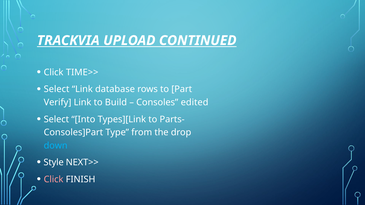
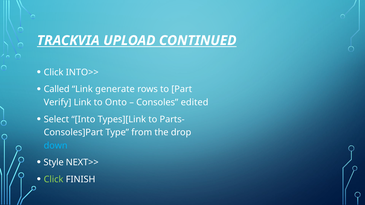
TIME>>: TIME>> -> INTO>>
Select at (57, 89): Select -> Called
database: database -> generate
Build: Build -> Onto
Click at (54, 180) colour: pink -> light green
